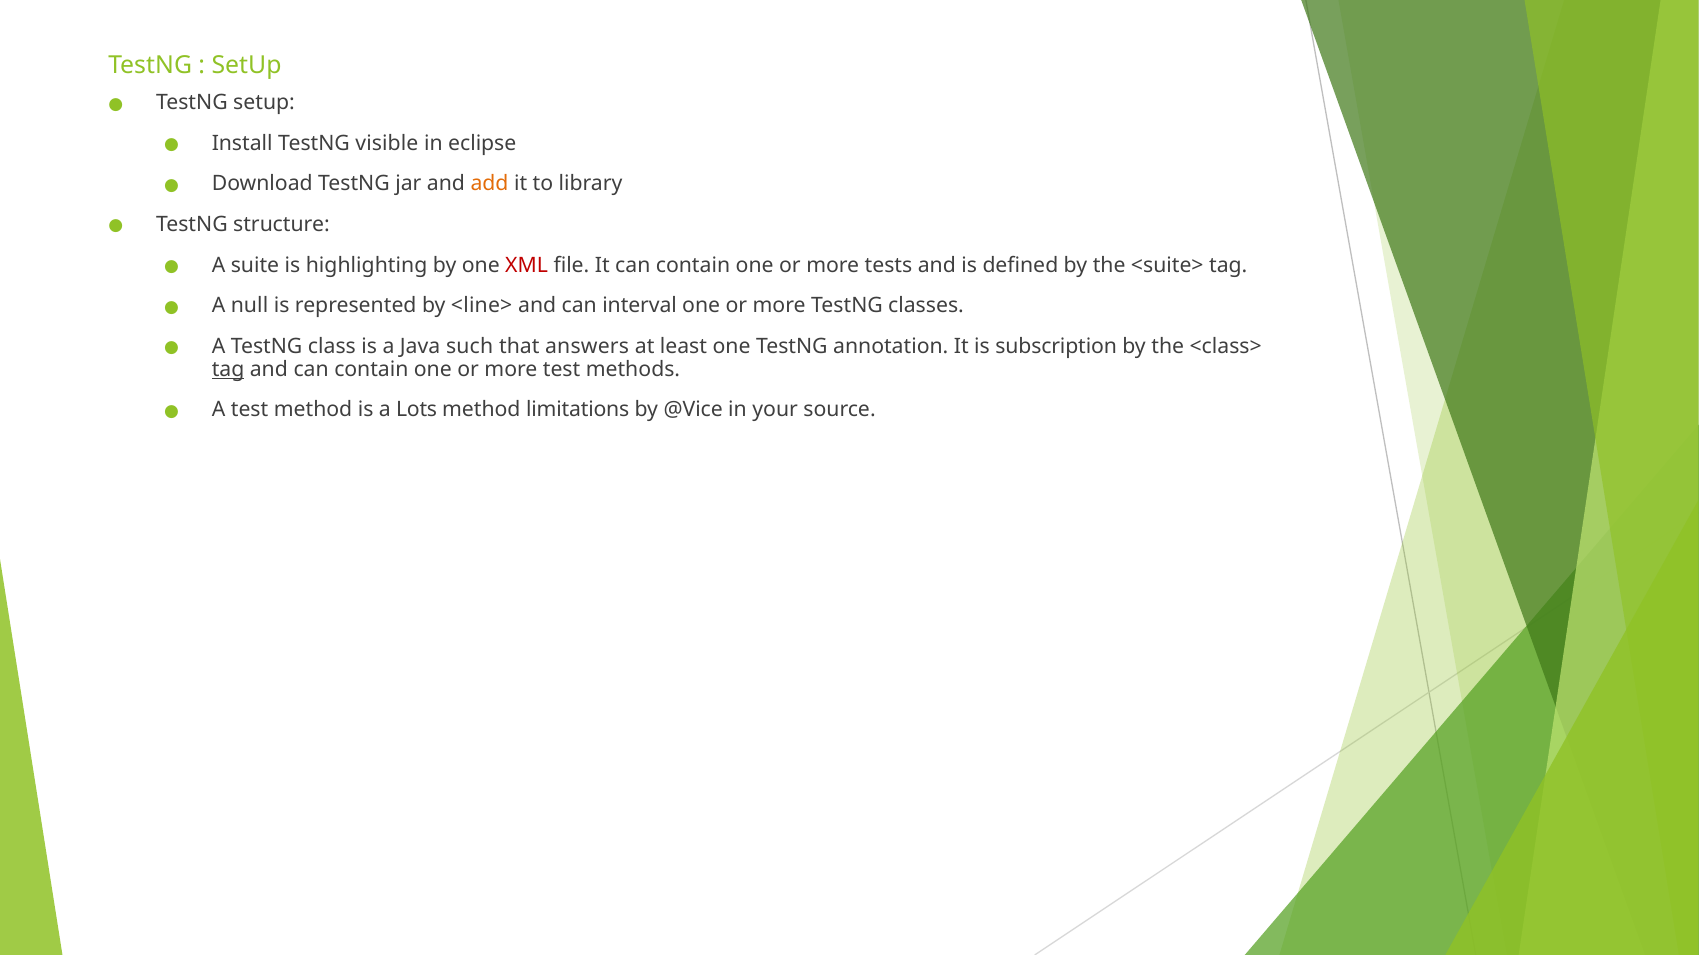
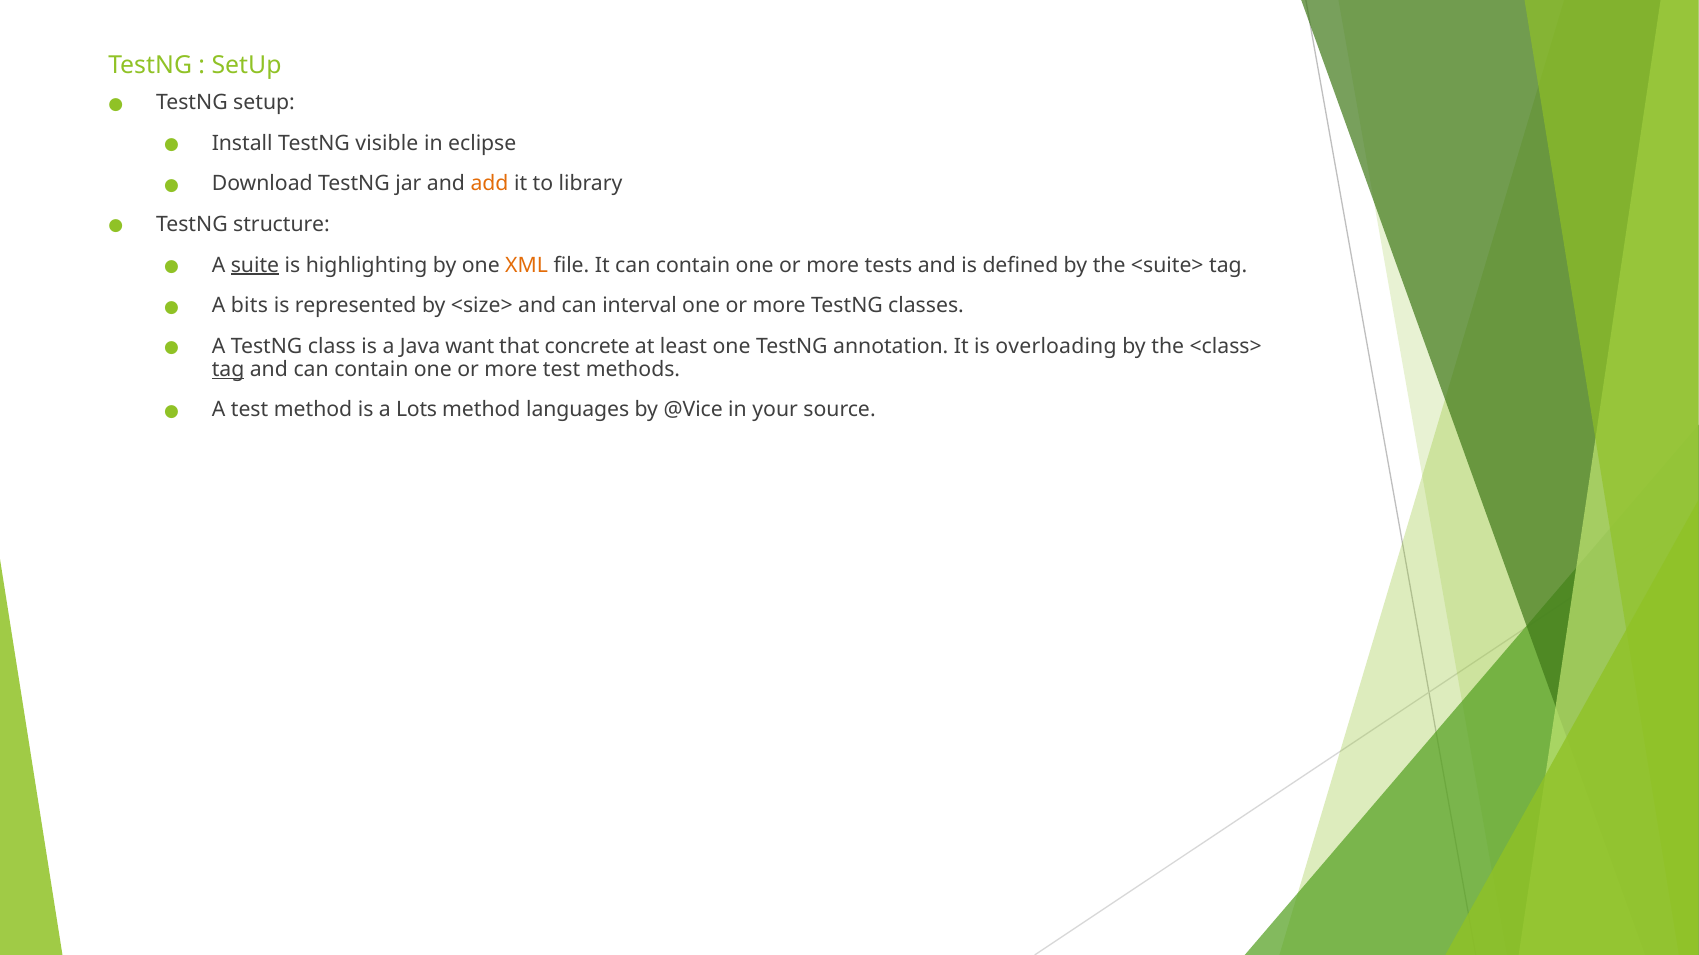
suite underline: none -> present
XML colour: red -> orange
null: null -> bits
<line>: <line> -> <size>
such: such -> want
answers: answers -> concrete
subscription: subscription -> overloading
limitations: limitations -> languages
